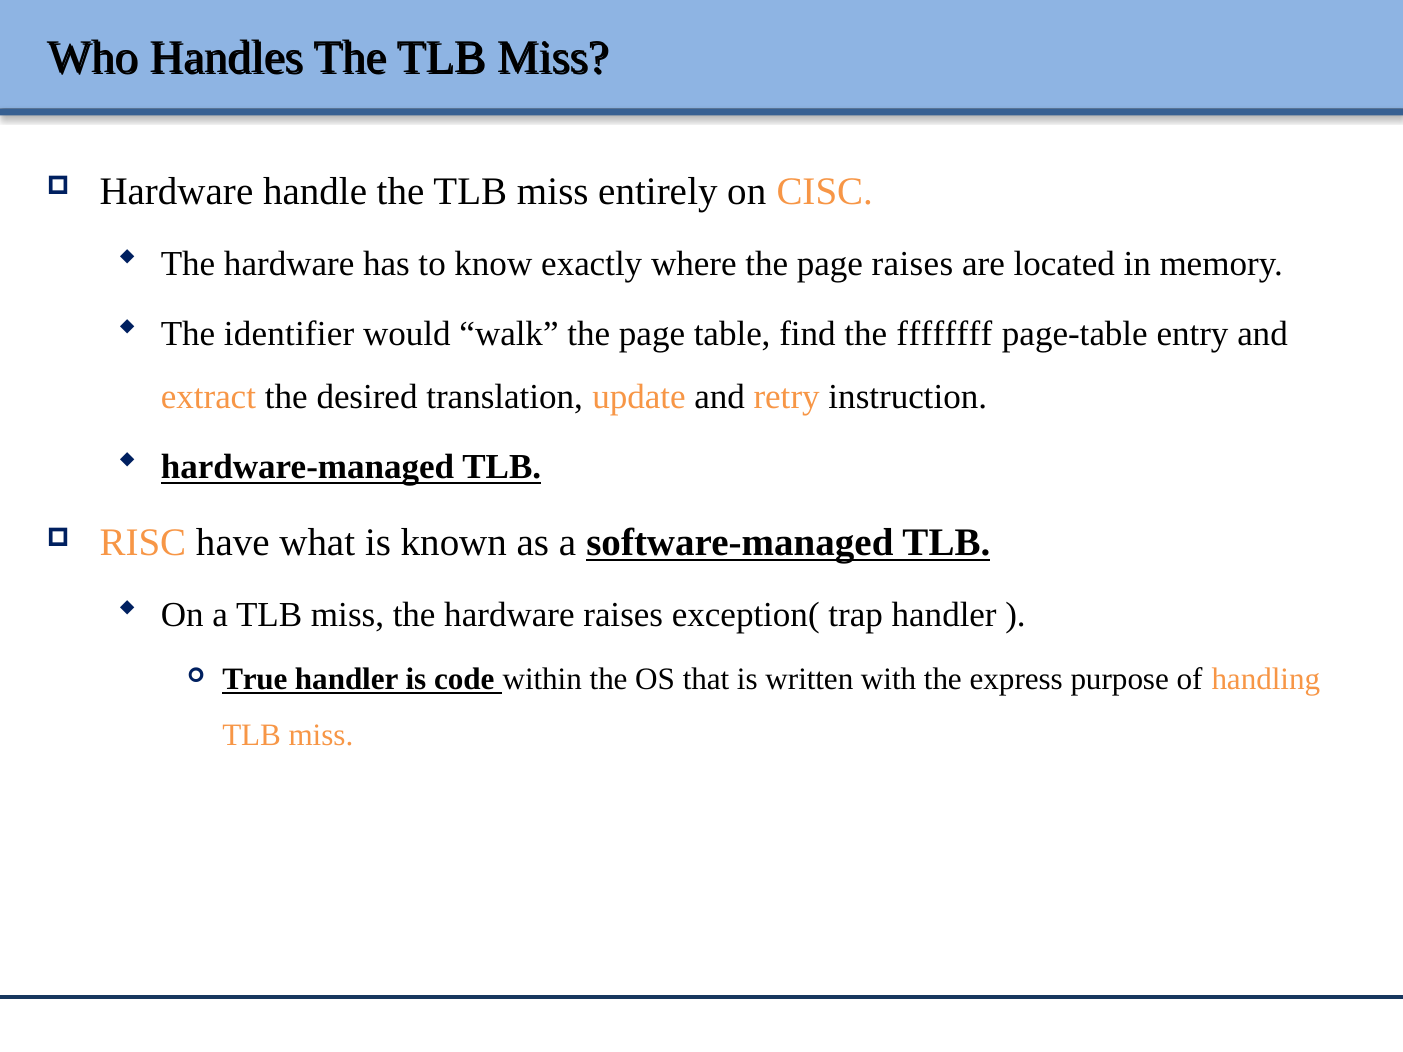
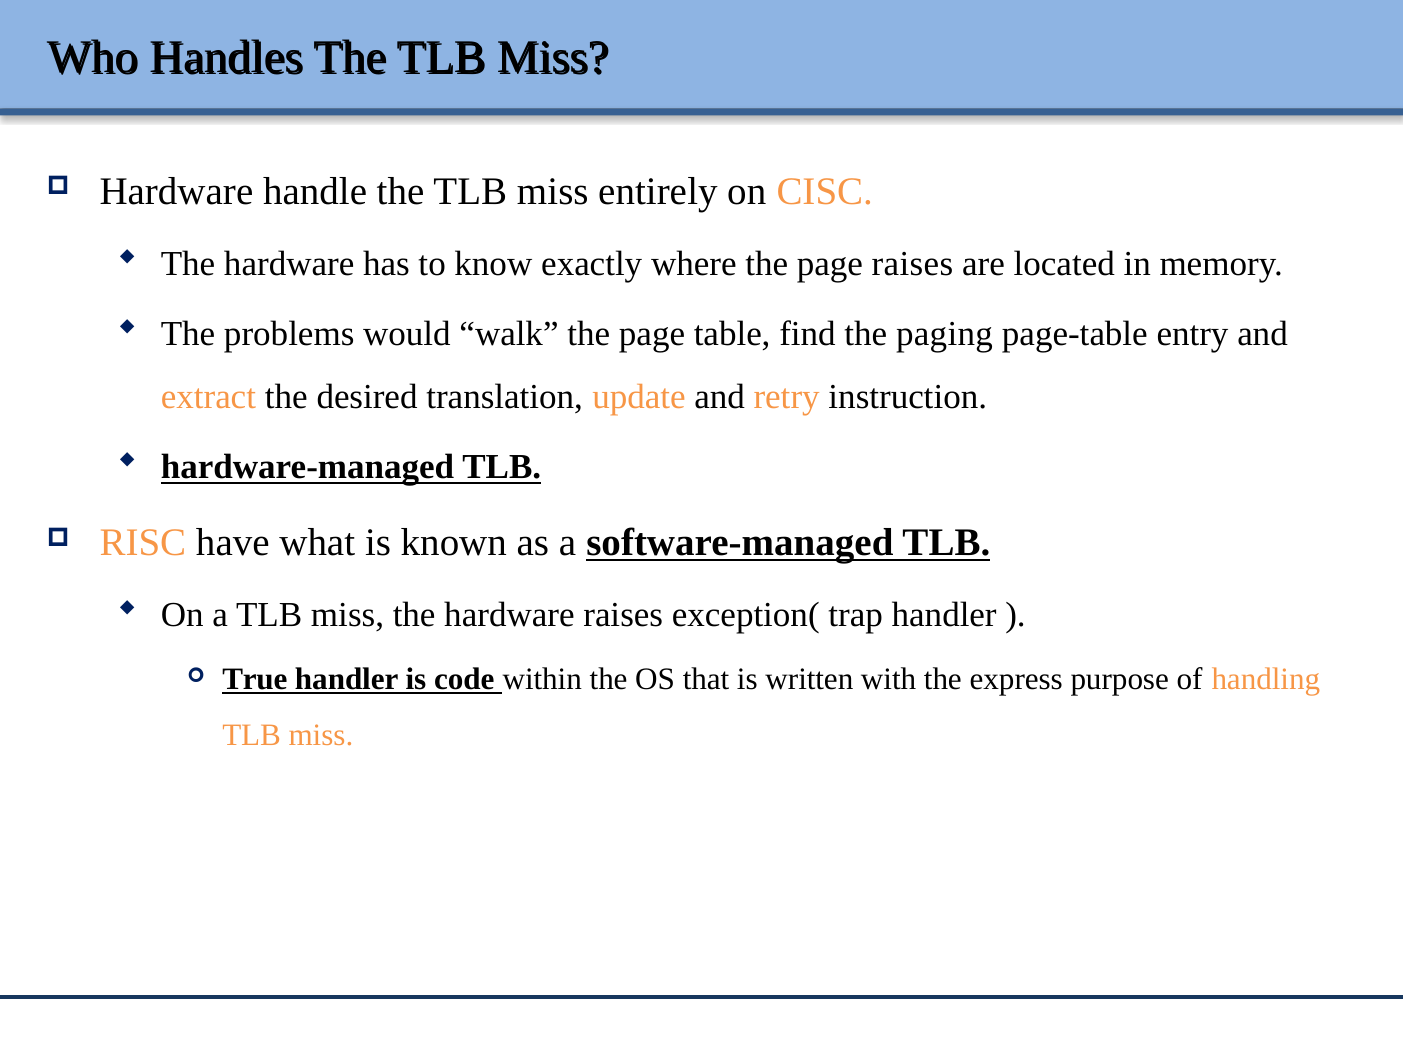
identifier: identifier -> problems
ffffffff: ffffffff -> paging
